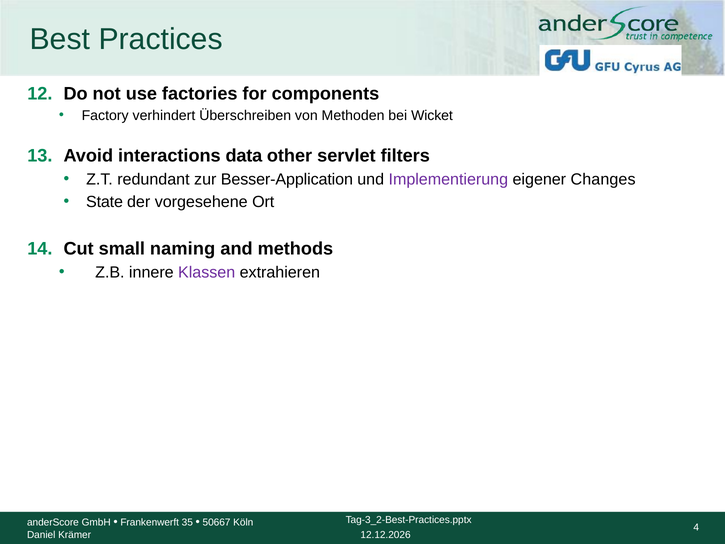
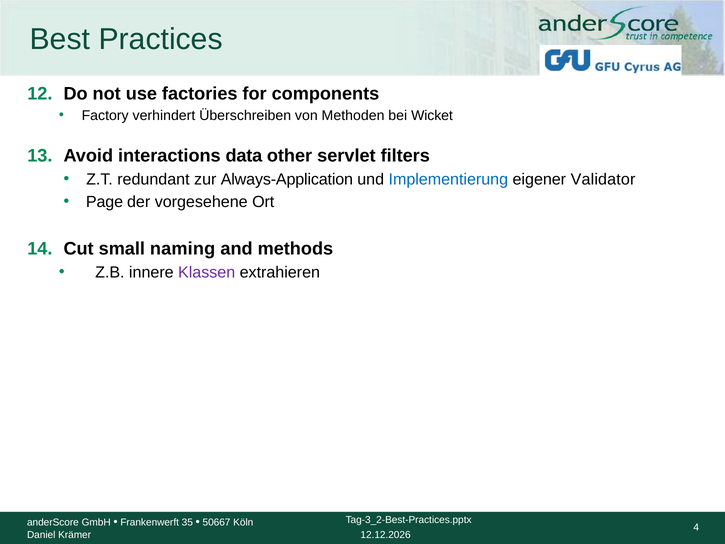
Besser-Application: Besser-Application -> Always-Application
Implementierung colour: purple -> blue
Changes: Changes -> Validator
State: State -> Page
